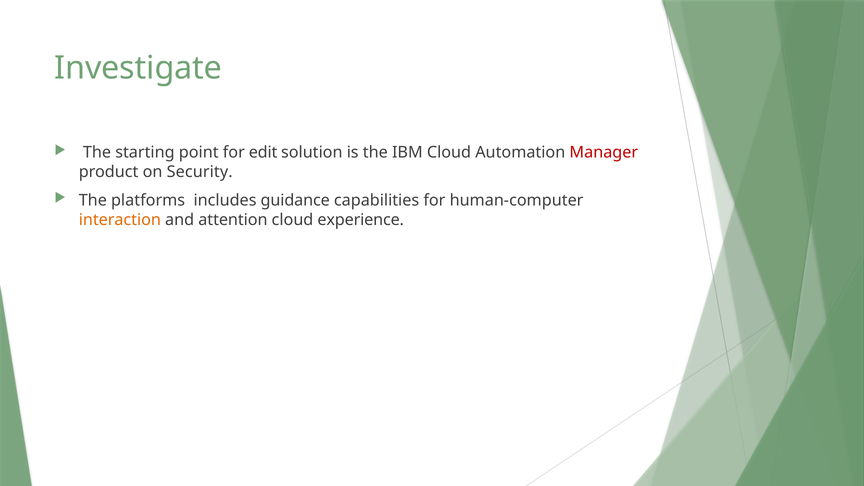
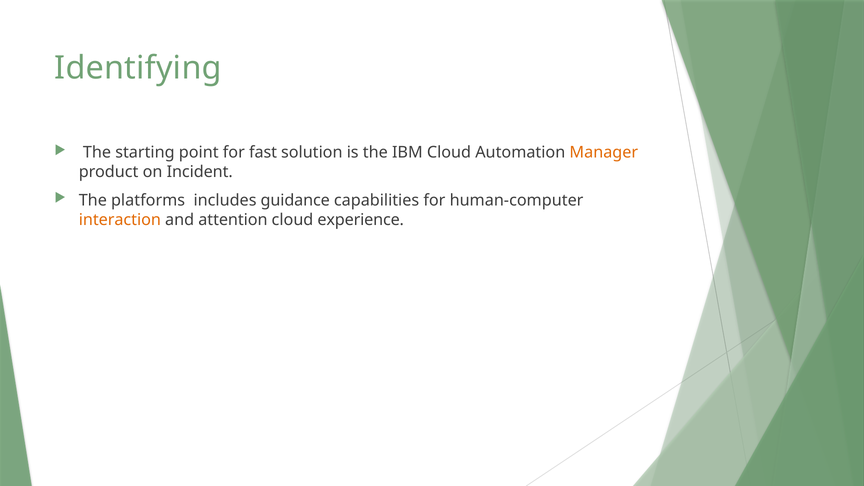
Investigate: Investigate -> Identifying
edit: edit -> fast
Manager colour: red -> orange
Security: Security -> Incident
